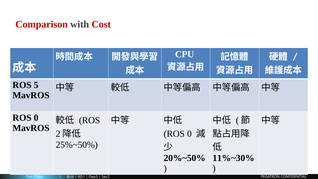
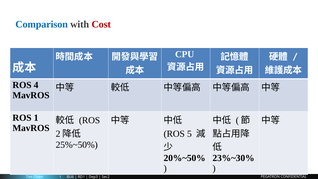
Comparison colour: red -> blue
5: 5 -> 4
0 at (36, 118): 0 -> 1
0 at (189, 134): 0 -> 5
11%~30%: 11%~30% -> 23%~30%
